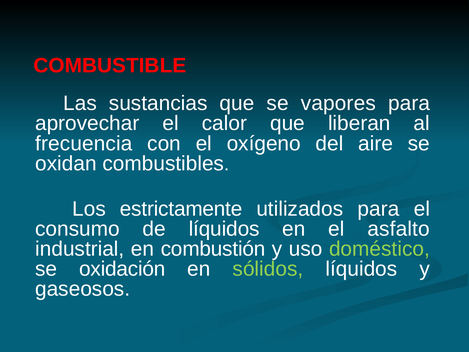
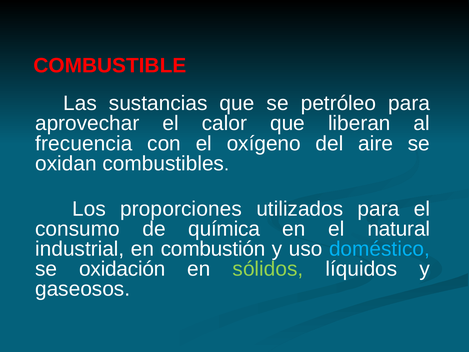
vapores: vapores -> petróleo
estrictamente: estrictamente -> proporciones
de líquidos: líquidos -> química
asfalto: asfalto -> natural
doméstico colour: light green -> light blue
